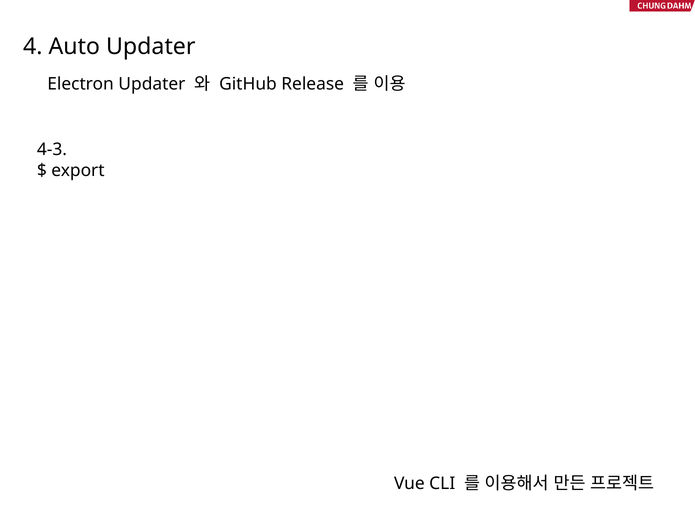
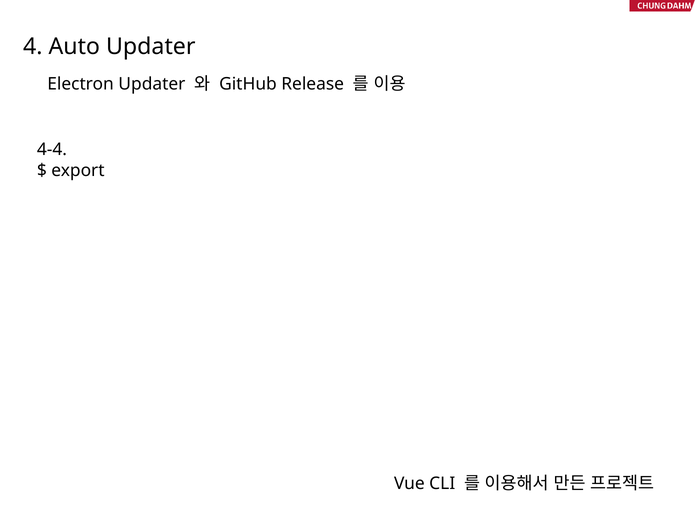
4-3: 4-3 -> 4-4
